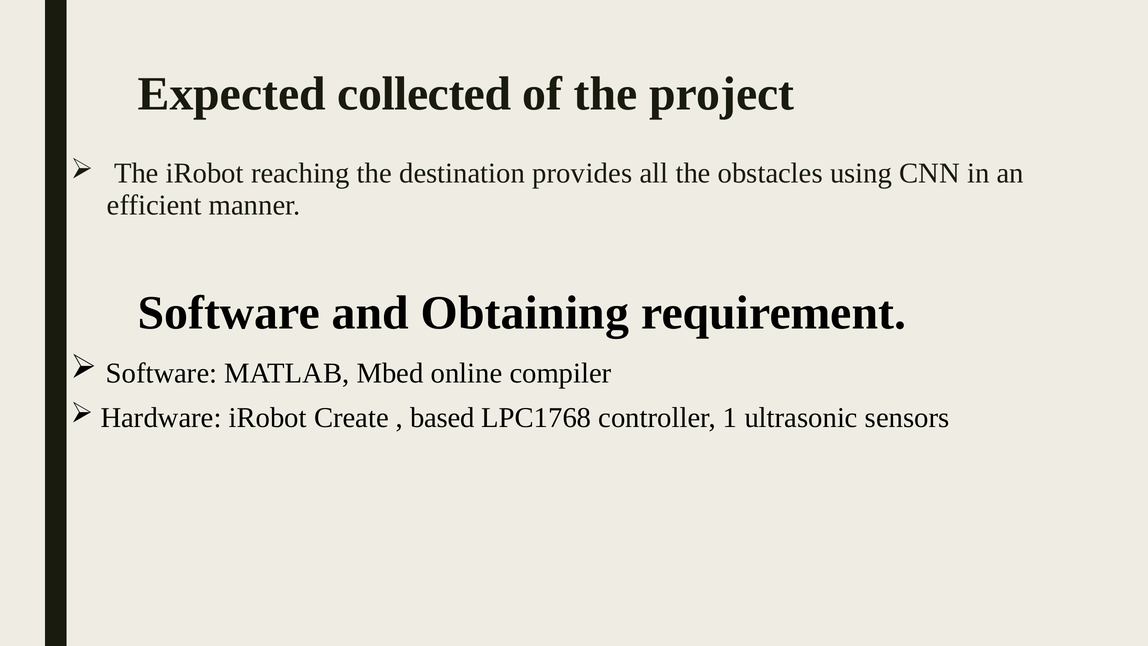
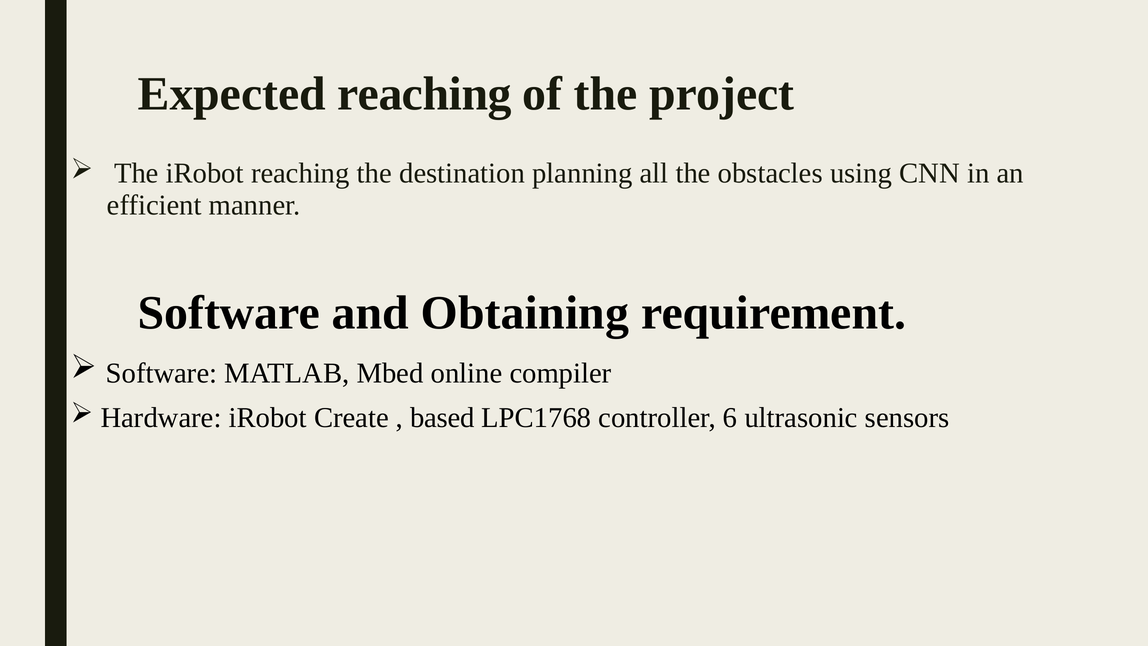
Expected collected: collected -> reaching
provides: provides -> planning
1: 1 -> 6
